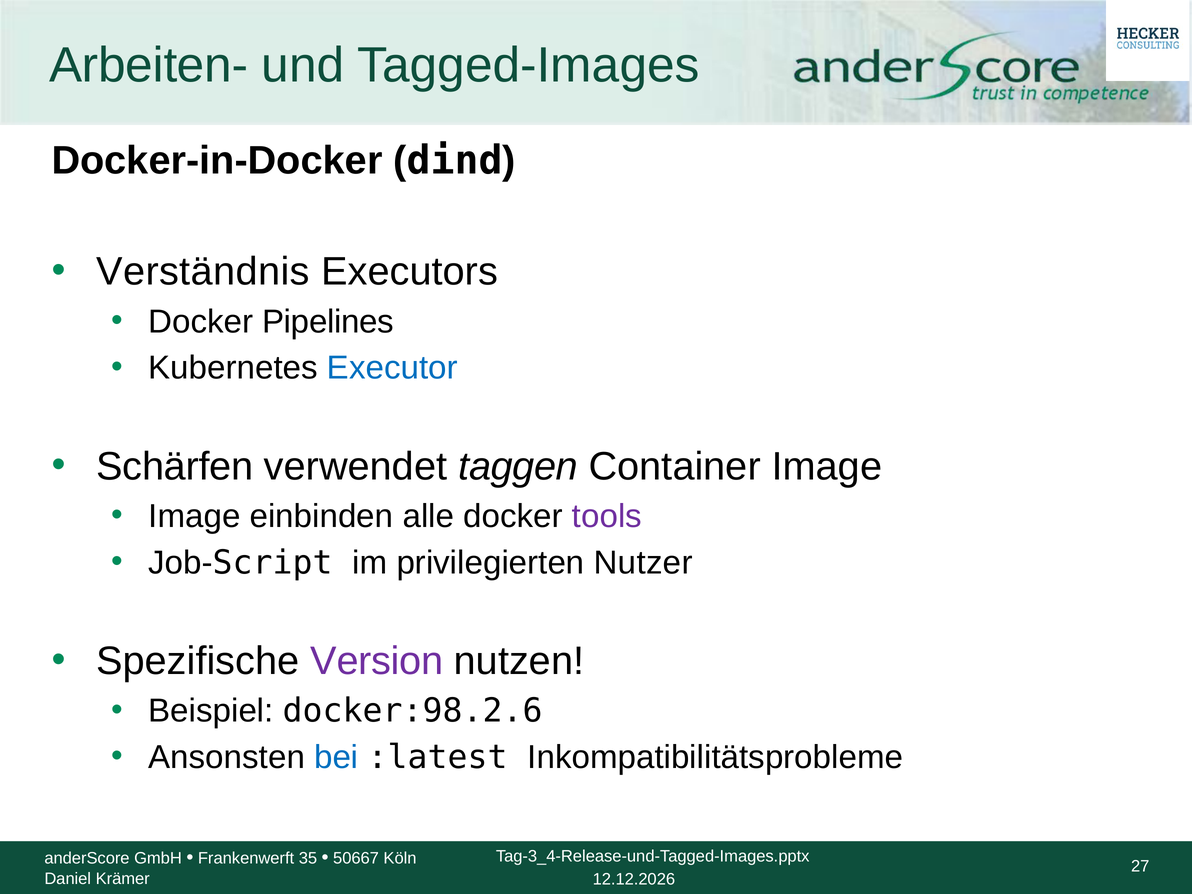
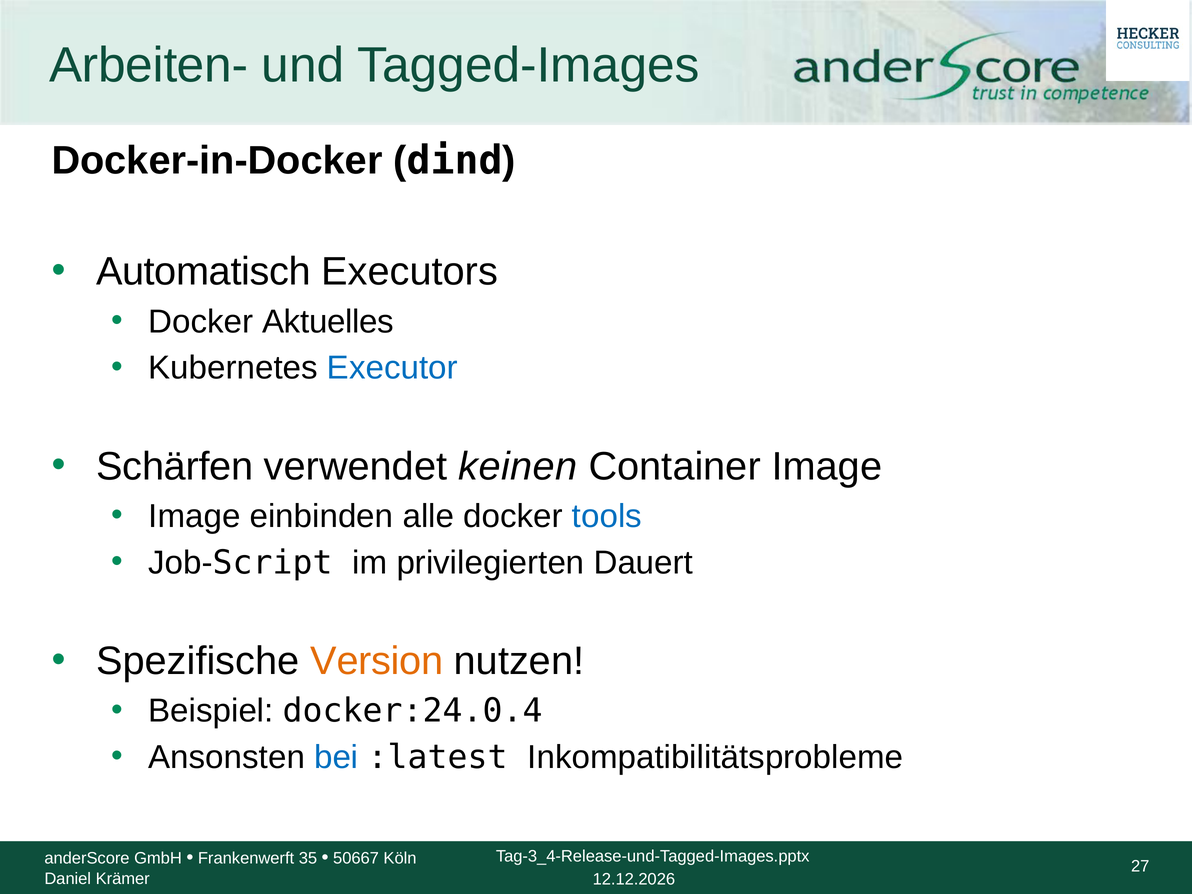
Verständnis: Verständnis -> Automatisch
Pipelines: Pipelines -> Aktuelles
taggen: taggen -> keinen
tools colour: purple -> blue
Nutzer: Nutzer -> Dauert
Version colour: purple -> orange
docker:98.2.6: docker:98.2.6 -> docker:24.0.4
